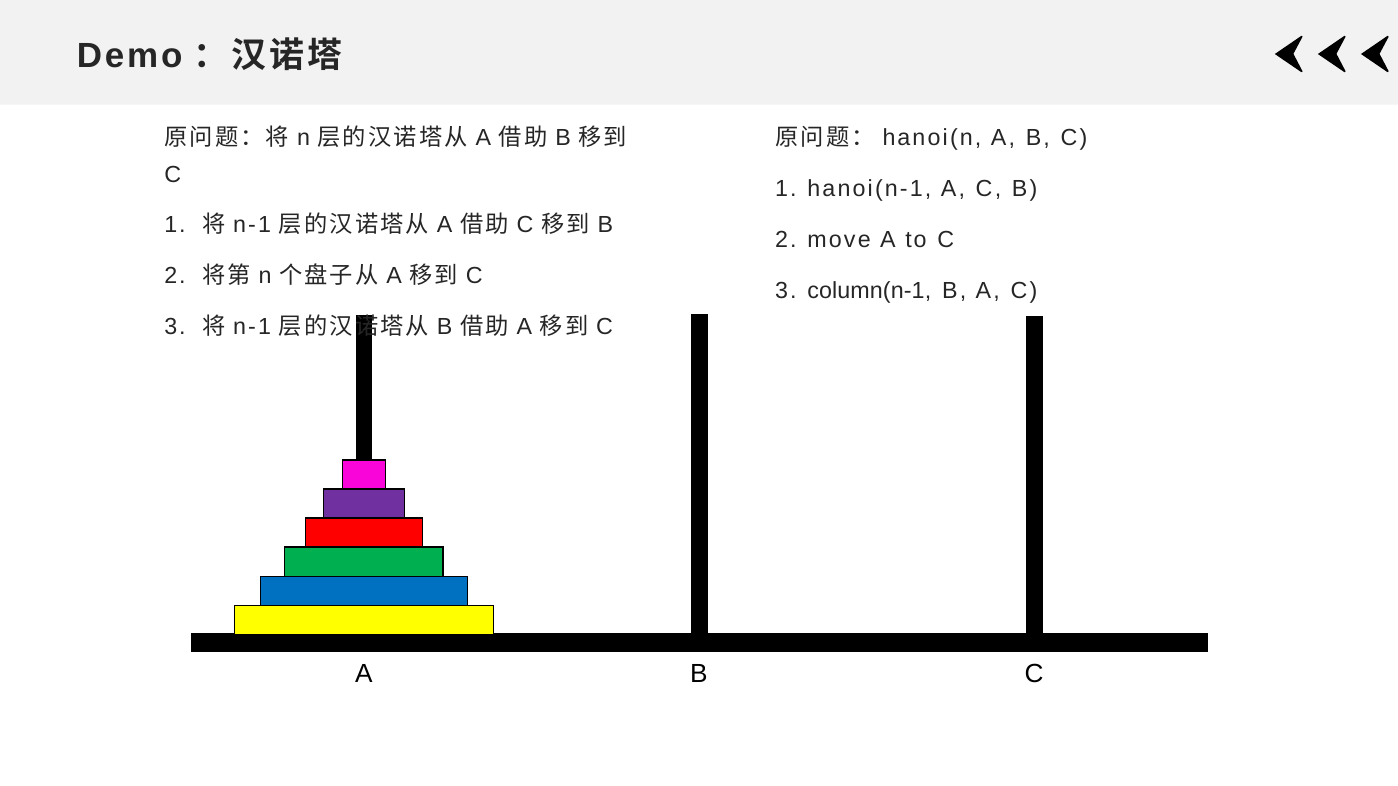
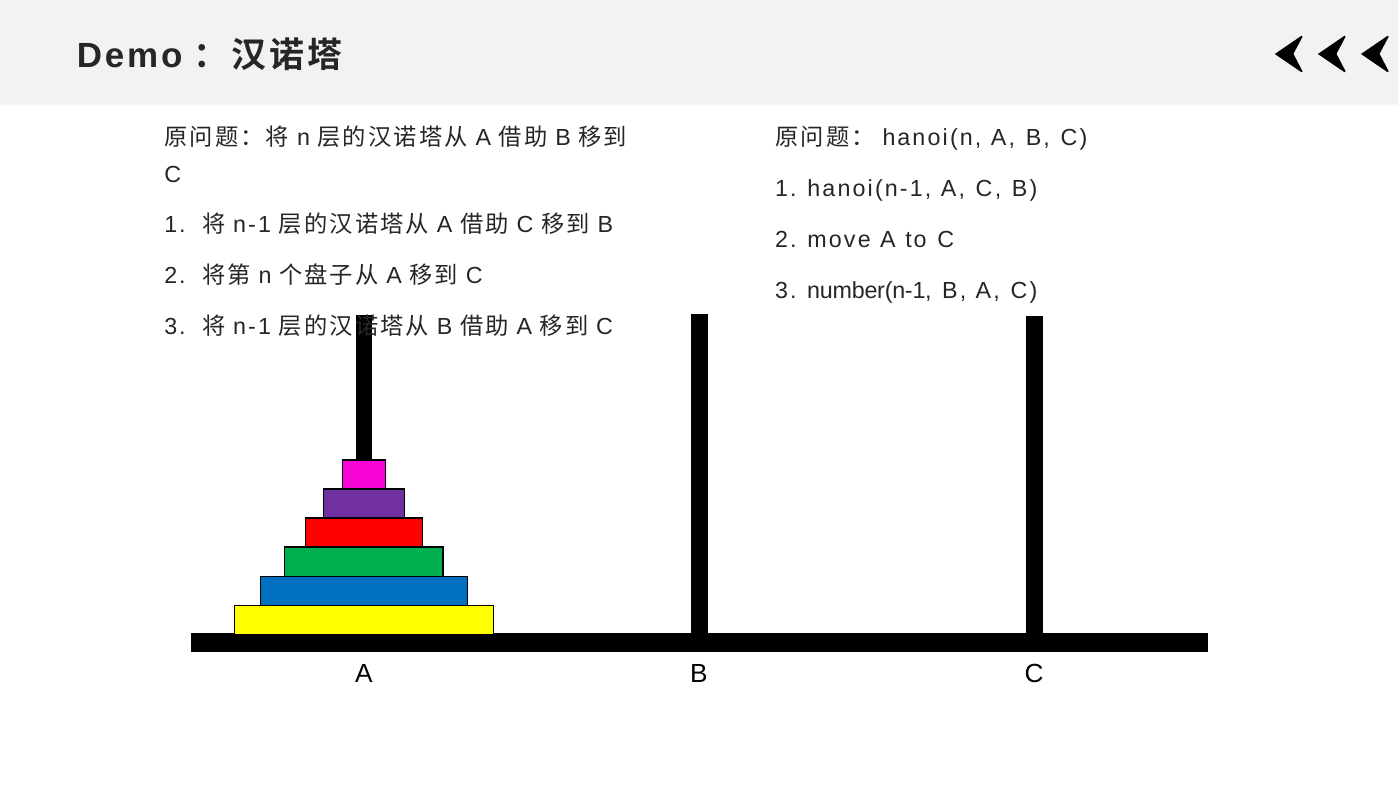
column(n-1: column(n-1 -> number(n-1
